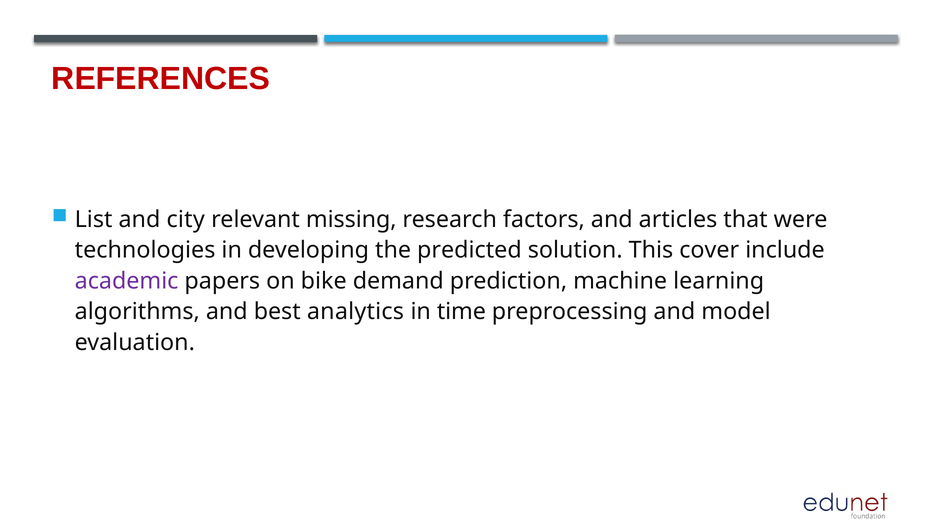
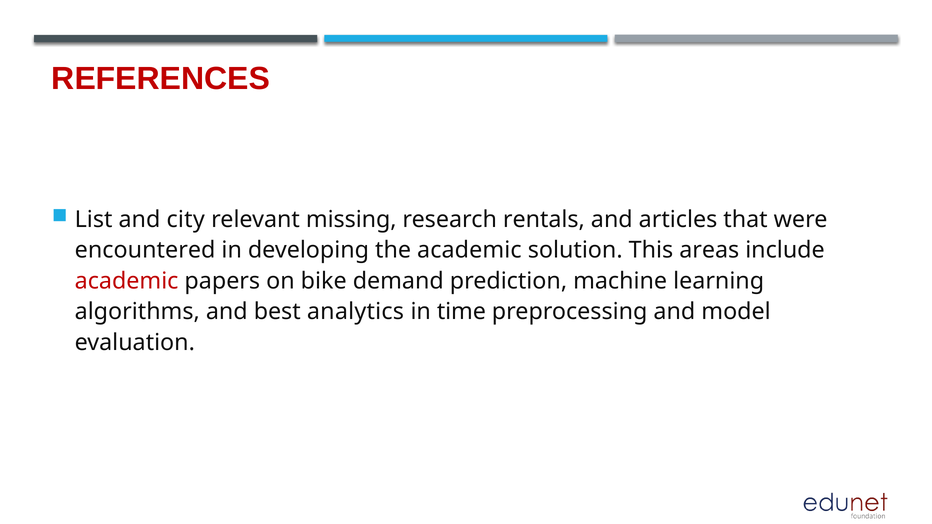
factors: factors -> rentals
technologies: technologies -> encountered
the predicted: predicted -> academic
cover: cover -> areas
academic at (127, 281) colour: purple -> red
